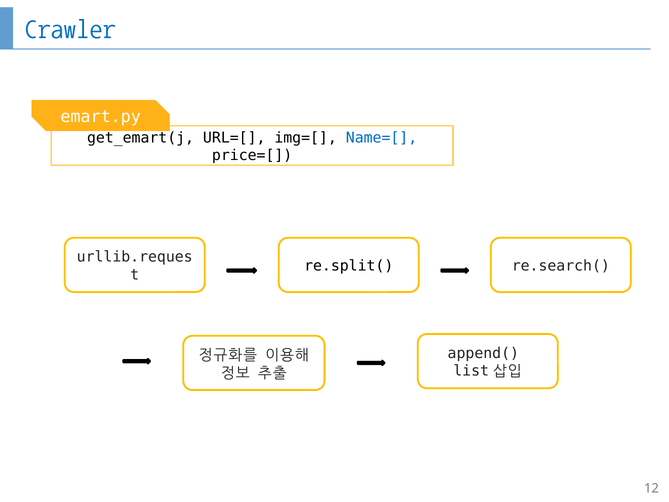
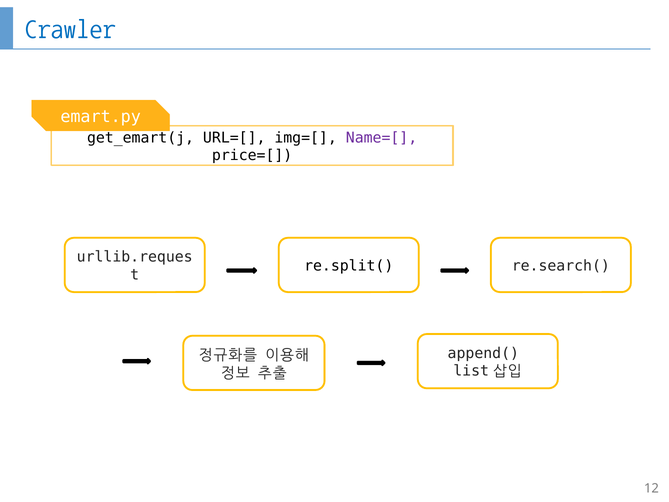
Name=[ colour: blue -> purple
